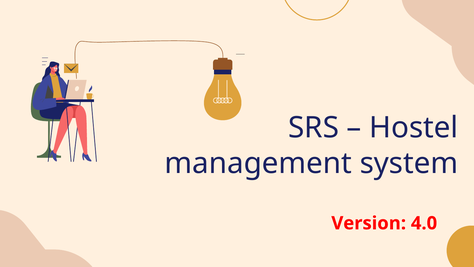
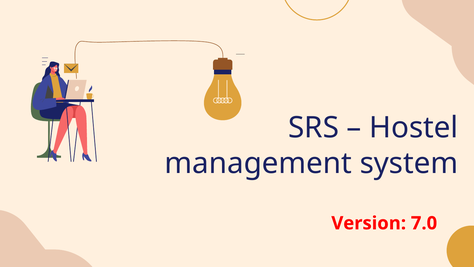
4.0: 4.0 -> 7.0
